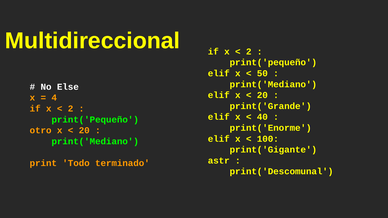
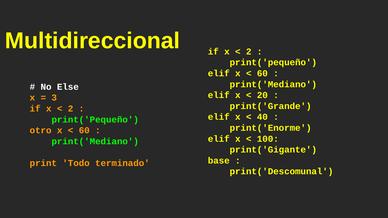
50 at (262, 73): 50 -> 60
4: 4 -> 3
20 at (84, 131): 20 -> 60
astr: astr -> base
